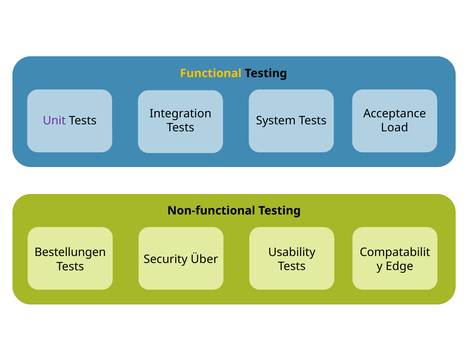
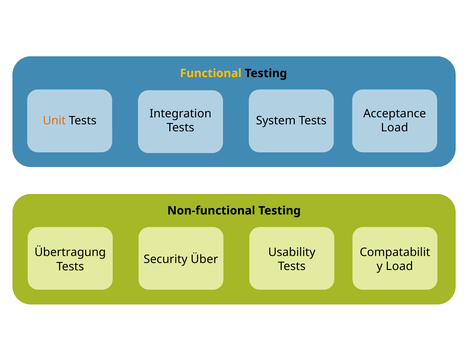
Unit colour: purple -> orange
Bestellungen: Bestellungen -> Übertragung
Edge at (399, 267): Edge -> Load
